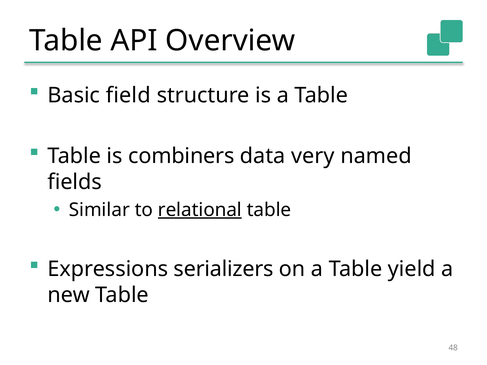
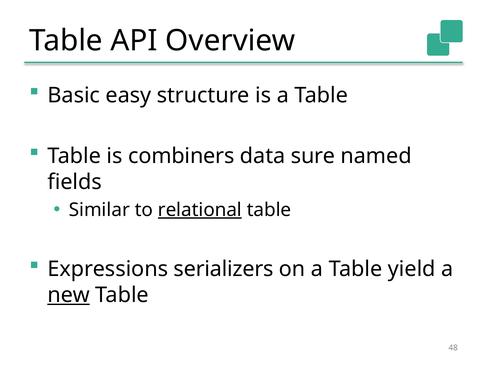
field: field -> easy
very: very -> sure
new underline: none -> present
